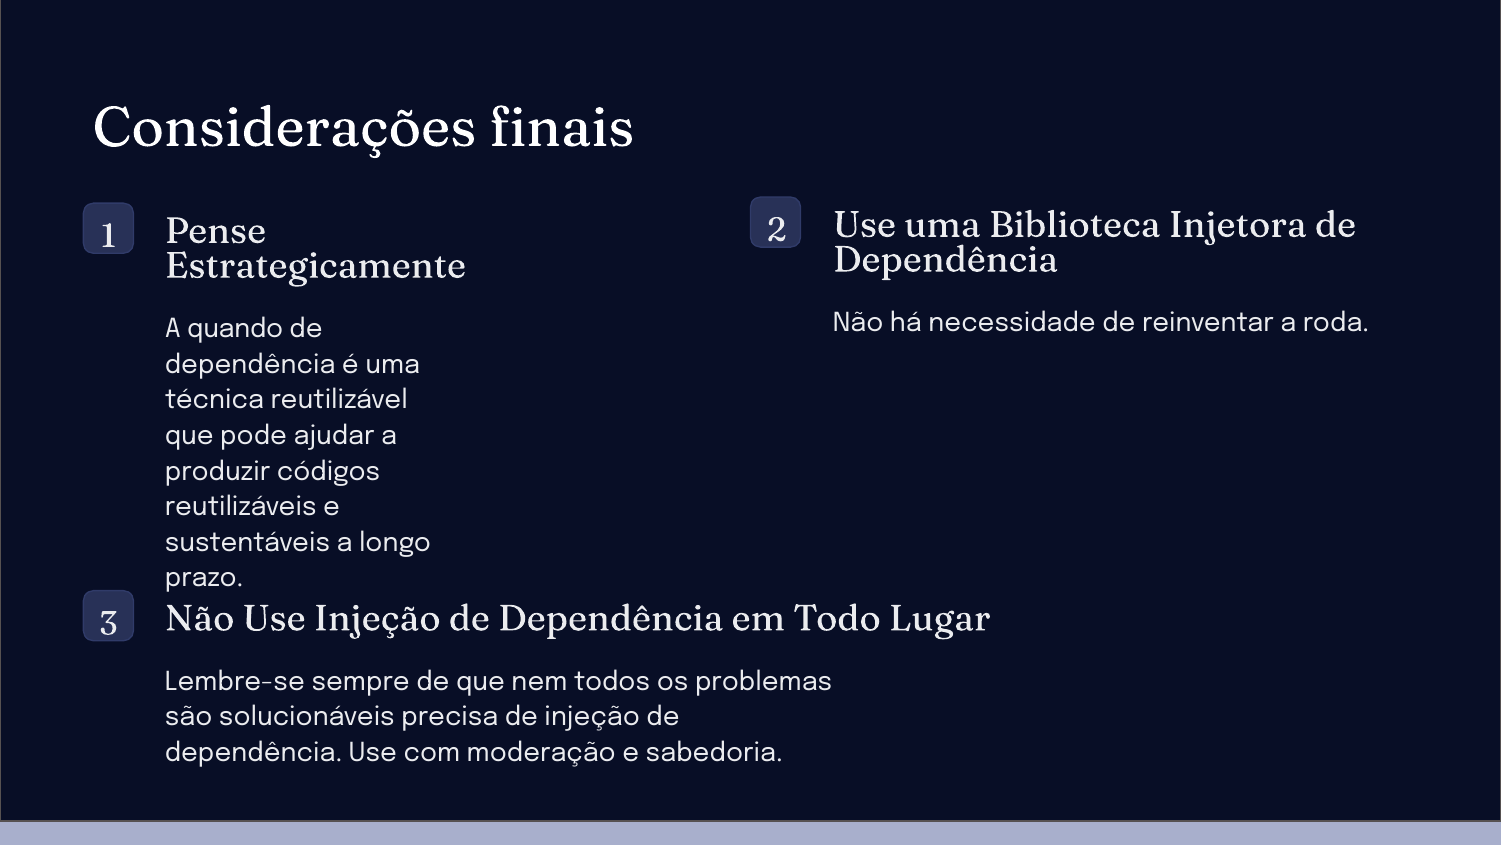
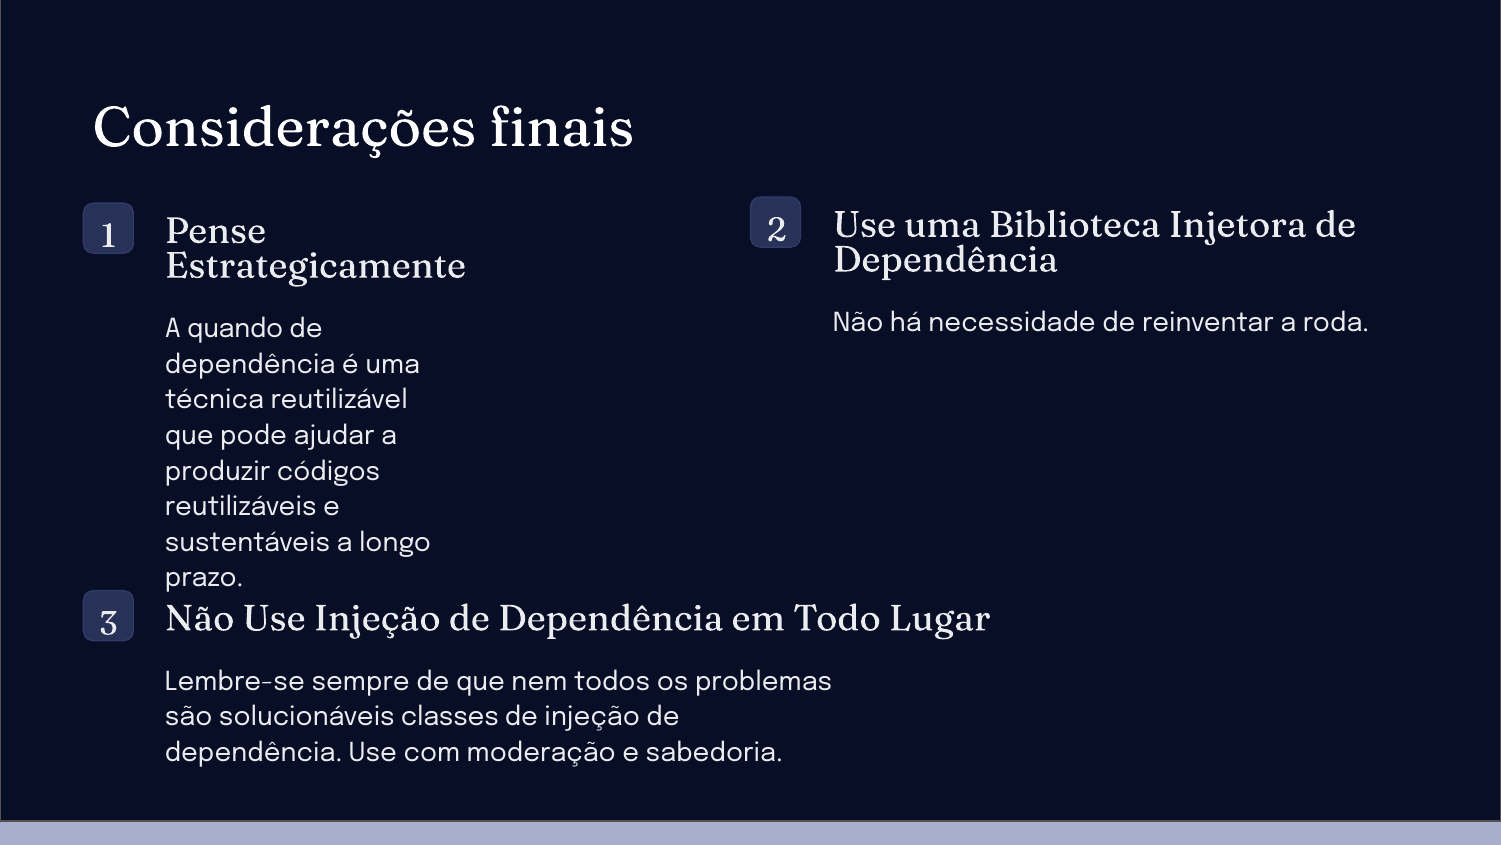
precisa: precisa -> classes
